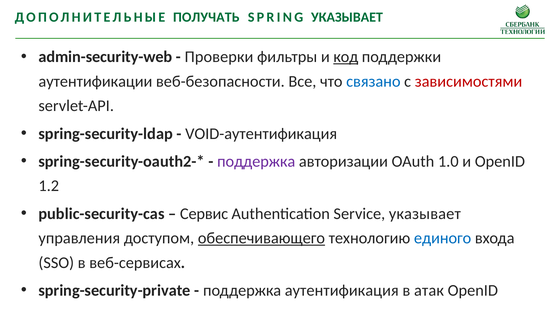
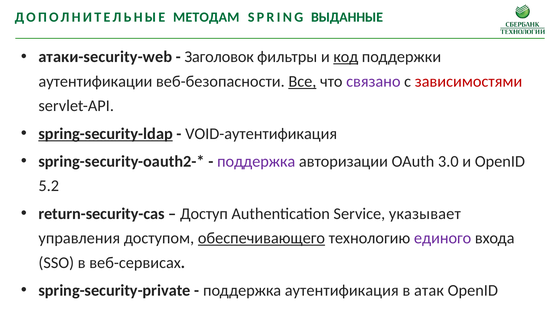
ПОЛУЧАТЬ: ПОЛУЧАТЬ -> МЕТОДАМ
SPRING УКАЗЫВАЕТ: УКАЗЫВАЕТ -> ВЫДАННЫЕ
admin-security-web: admin-security-web -> атаки-security-web
Проверки: Проверки -> Заголовок
Все underline: none -> present
связано colour: blue -> purple
spring-security-ldap underline: none -> present
1.0: 1.0 -> 3.0
1.2: 1.2 -> 5.2
public-security-cas: public-security-cas -> return-security-cas
Сервис: Сервис -> Доступ
единого colour: blue -> purple
